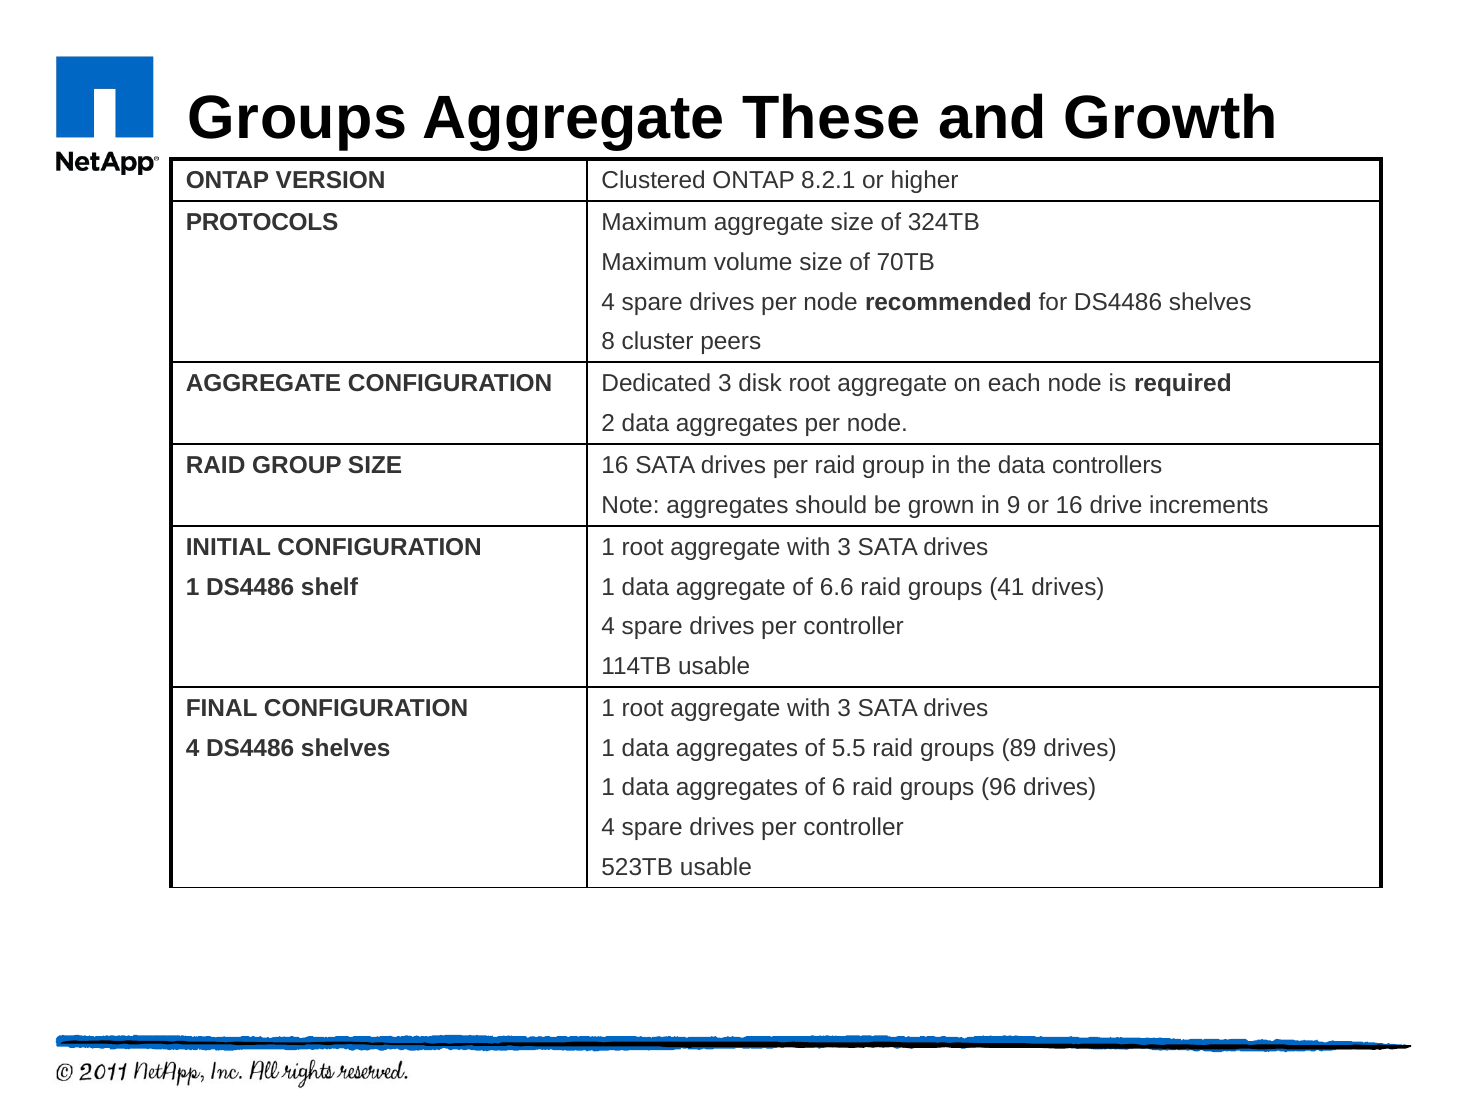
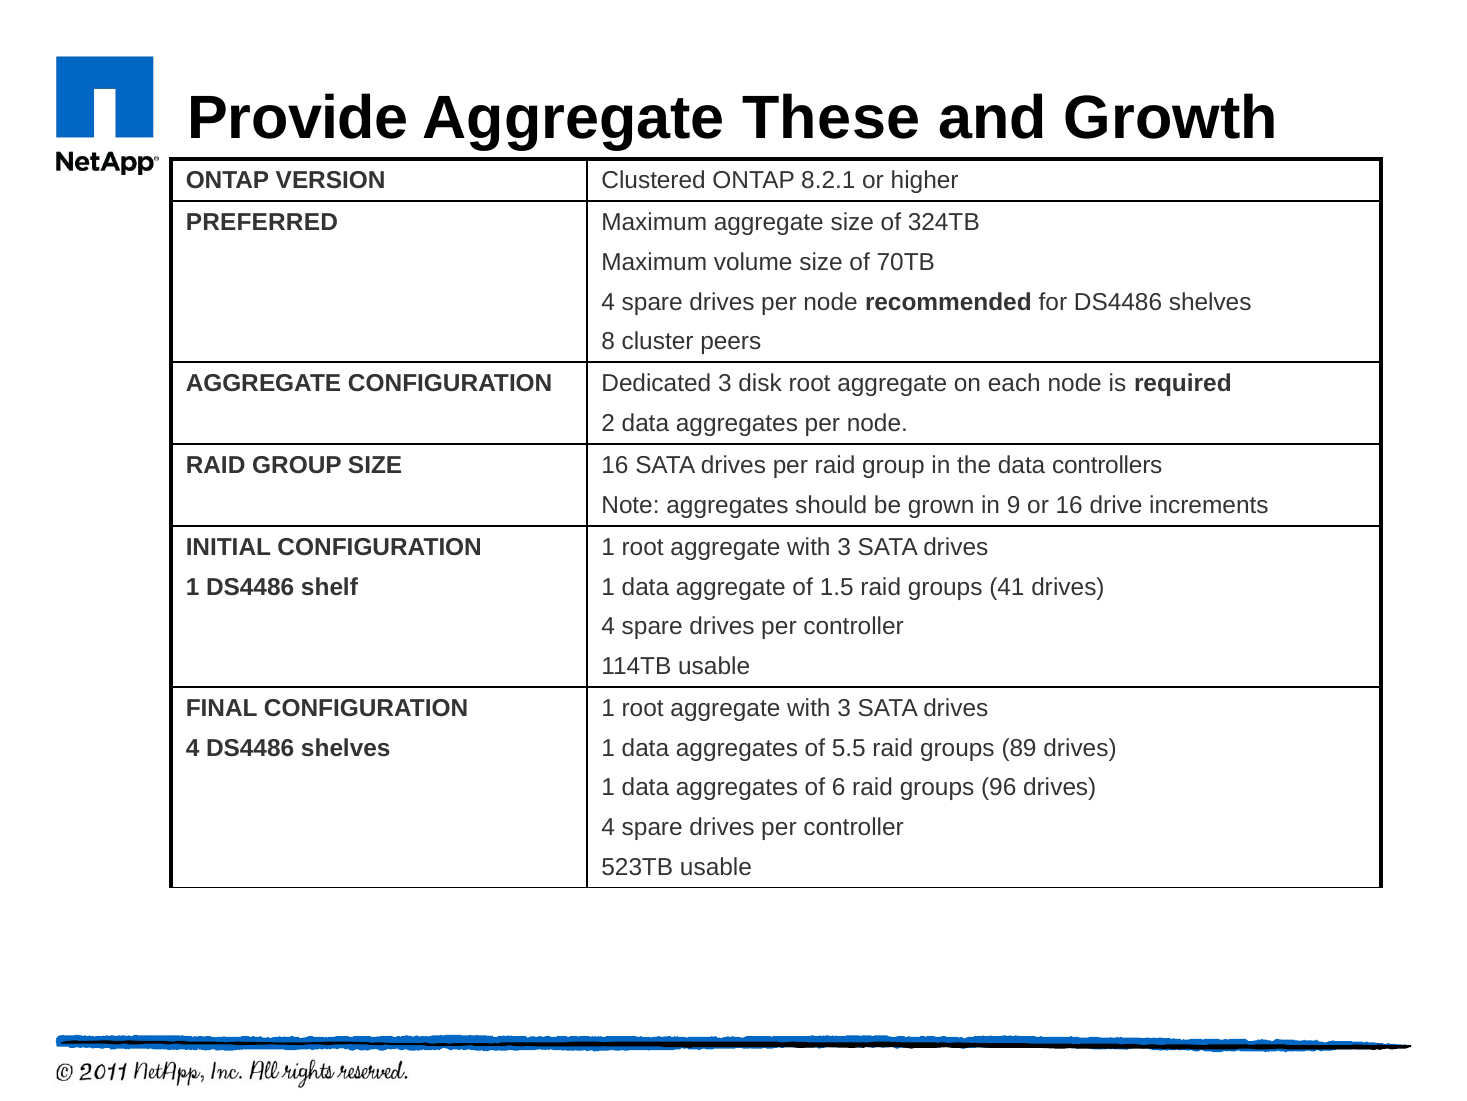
Groups at (298, 118): Groups -> Provide
PROTOCOLS: PROTOCOLS -> PREFERRED
6.6: 6.6 -> 1.5
